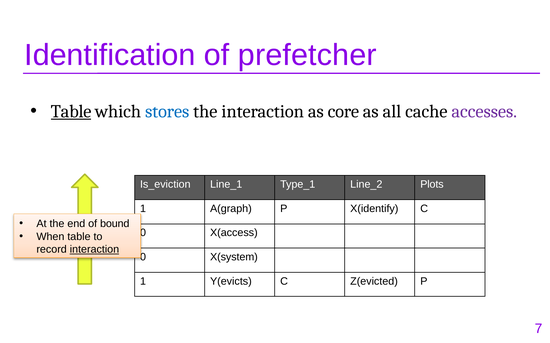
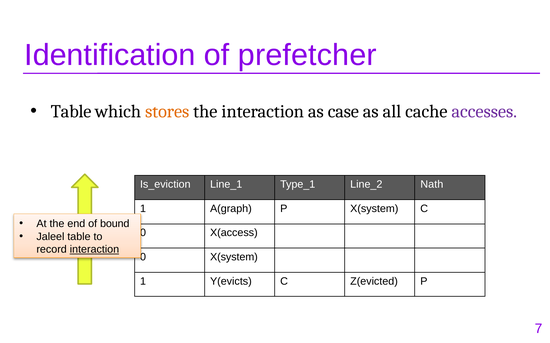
Table at (71, 112) underline: present -> none
stores colour: blue -> orange
core: core -> case
Plots: Plots -> Nath
P X(identify: X(identify -> X(system
When: When -> Jaleel
